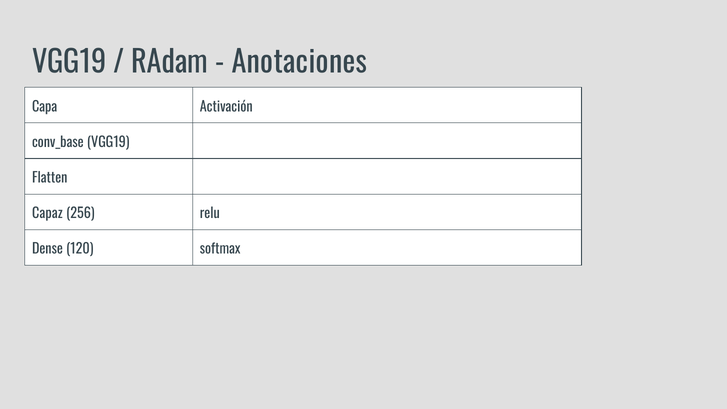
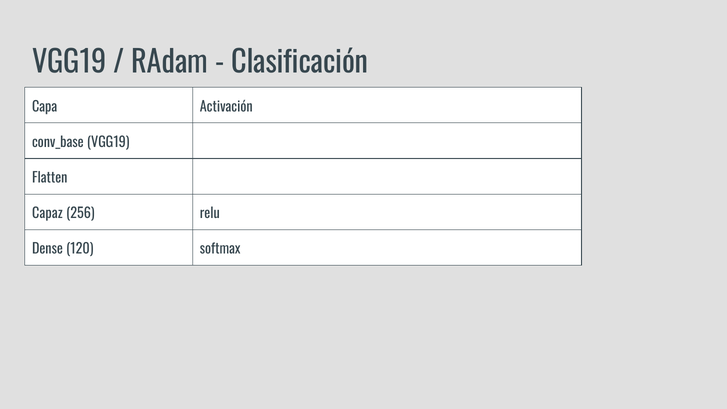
Anotaciones: Anotaciones -> Clasificación
